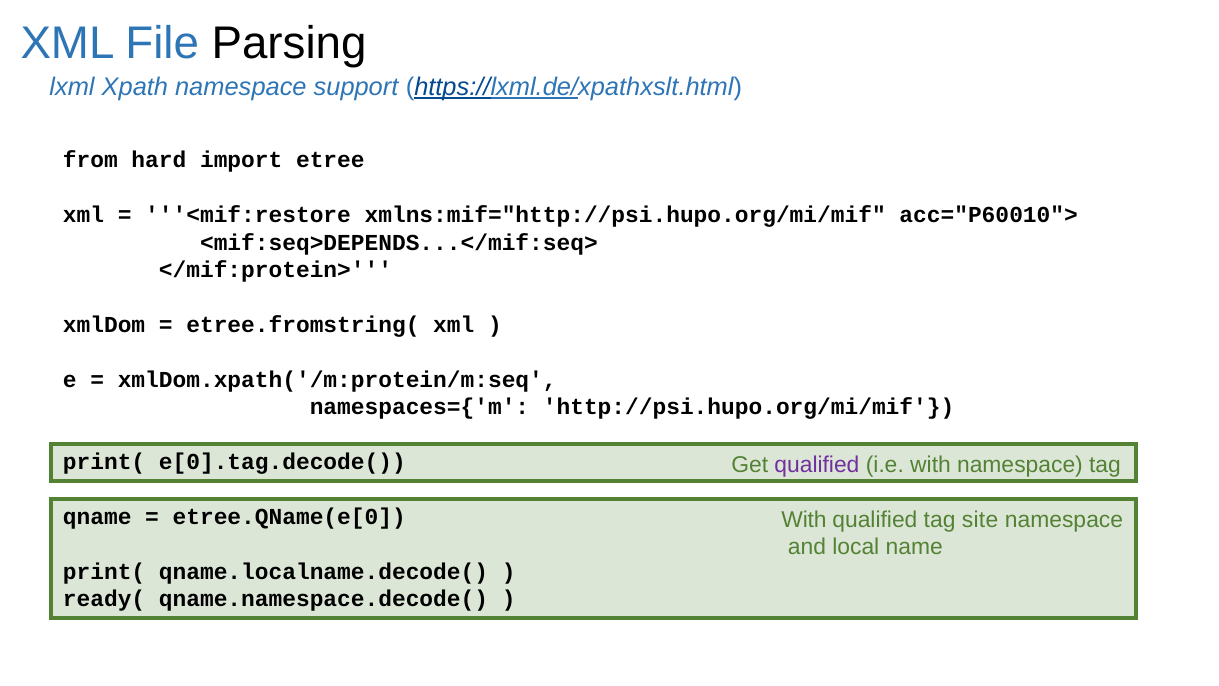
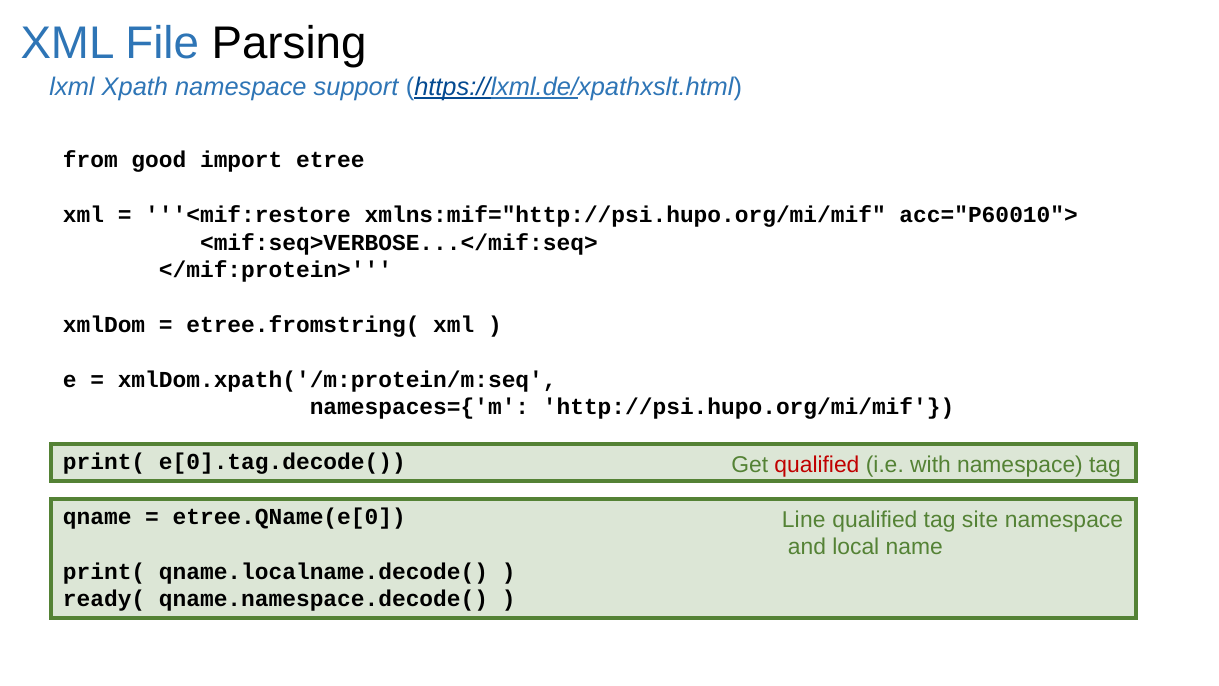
hard: hard -> good
<mif:seq>DEPENDS...</mif:seq>: <mif:seq>DEPENDS...</mif:seq> -> <mif:seq>VERBOSE...</mif:seq>
qualified at (817, 464) colour: purple -> red
With at (804, 520): With -> Line
